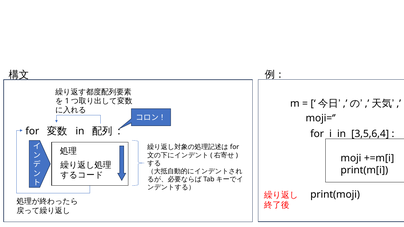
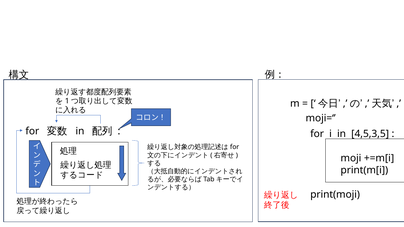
3,5,6,4: 3,5,6,4 -> 4,5,3,5
